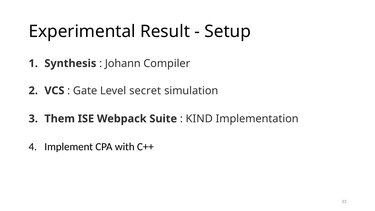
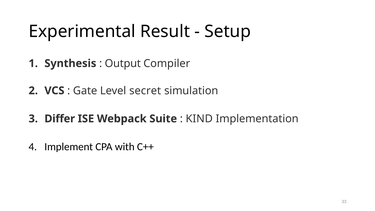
Johann: Johann -> Output
Them: Them -> Differ
